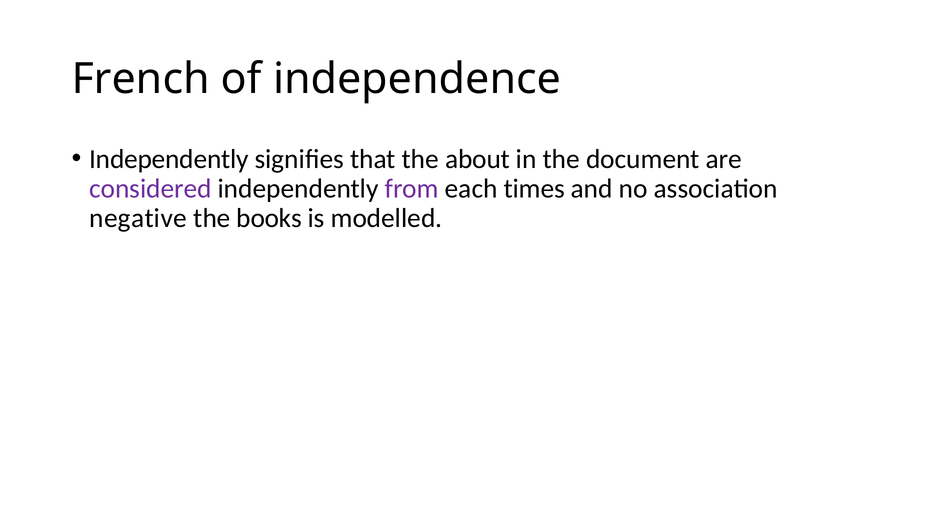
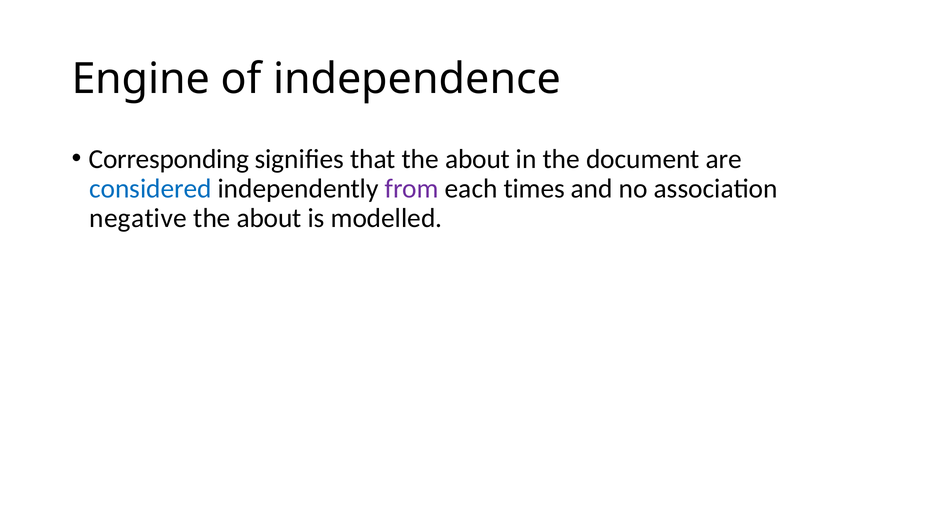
French: French -> Engine
Independently at (169, 159): Independently -> Corresponding
considered colour: purple -> blue
books at (269, 218): books -> about
